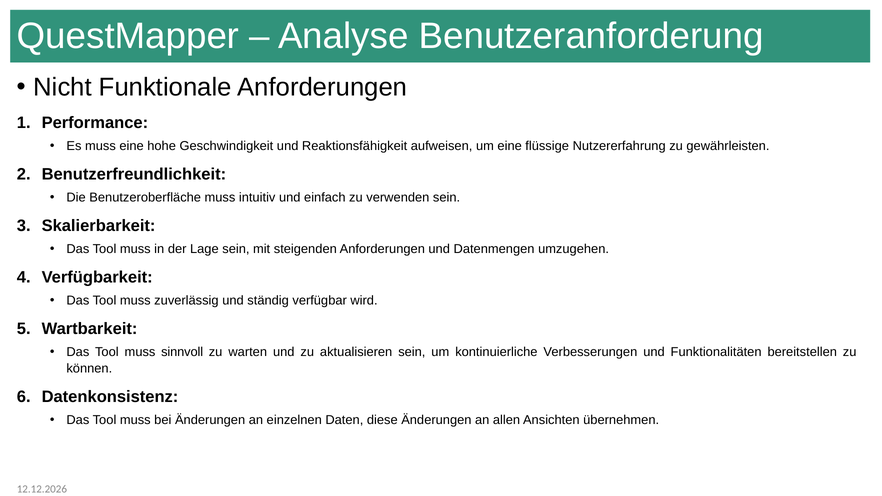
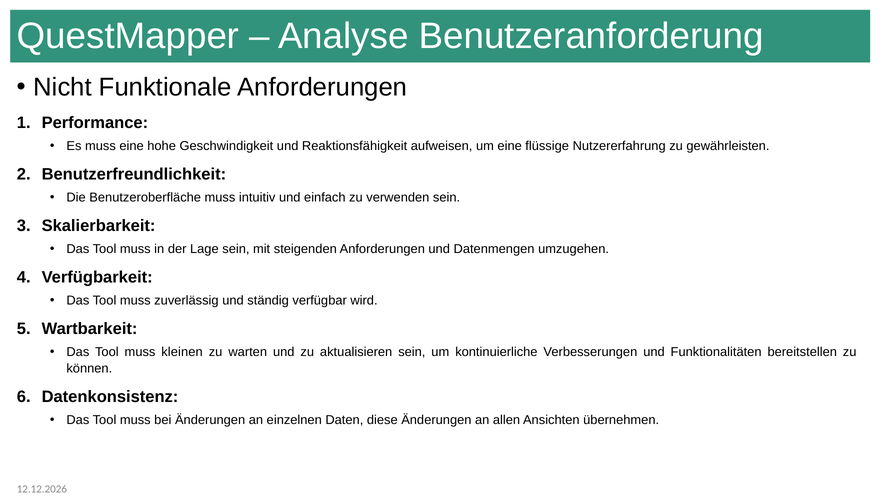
sinnvoll: sinnvoll -> kleinen
